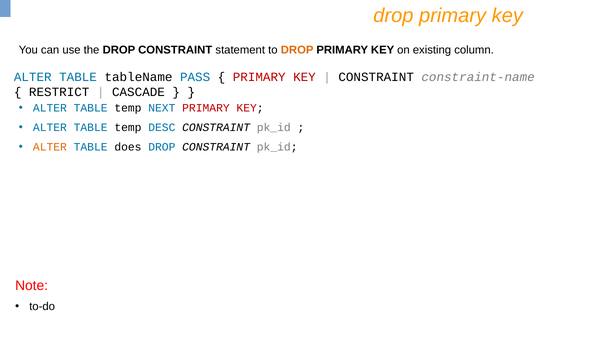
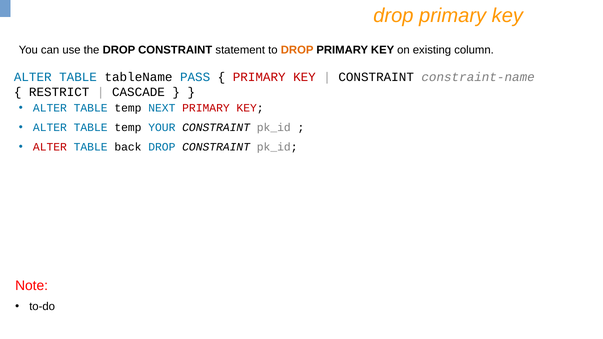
DESC: DESC -> YOUR
ALTER at (50, 147) colour: orange -> red
does: does -> back
